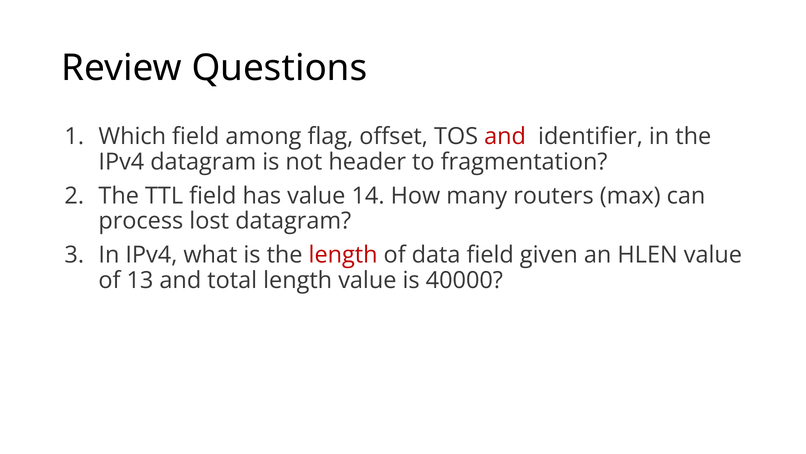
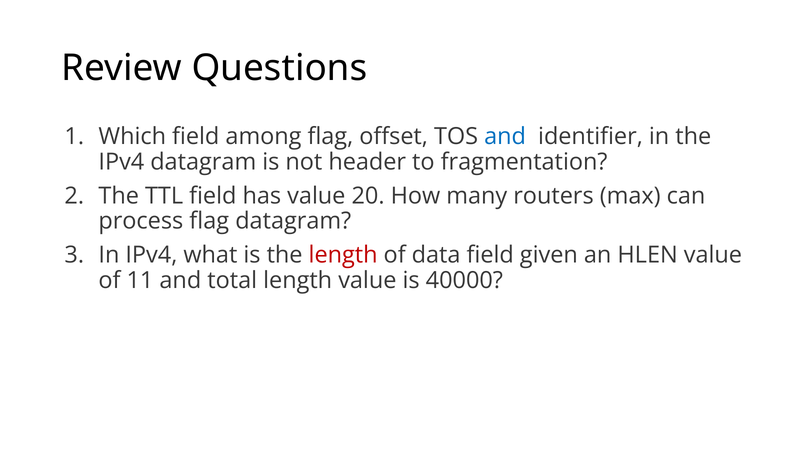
and at (505, 136) colour: red -> blue
14: 14 -> 20
process lost: lost -> flag
13: 13 -> 11
